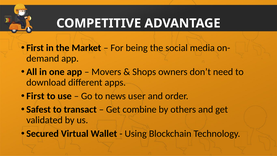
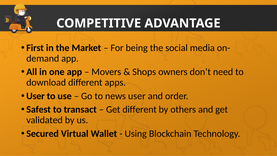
First at (35, 96): First -> User
Get combine: combine -> different
